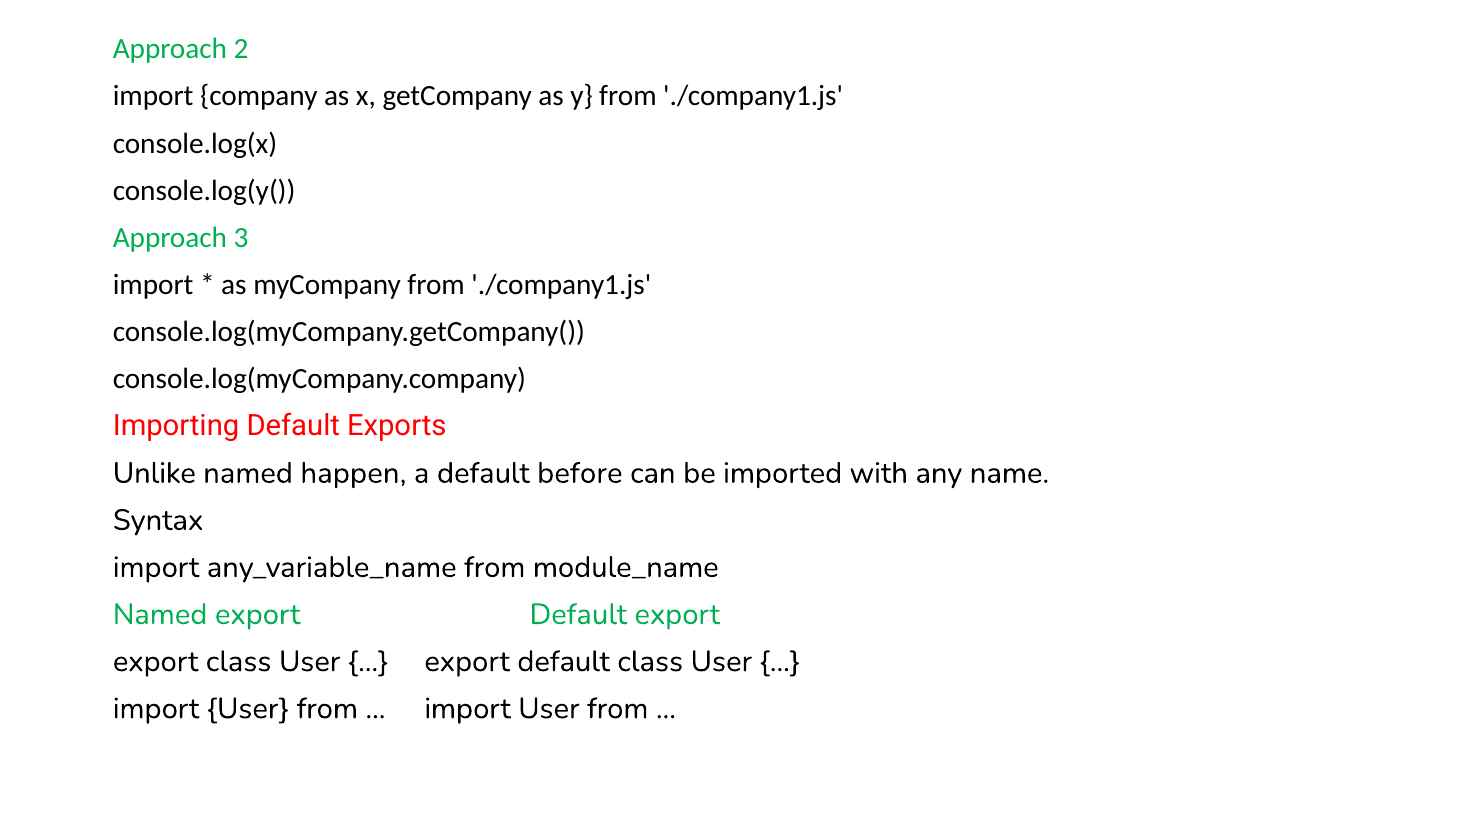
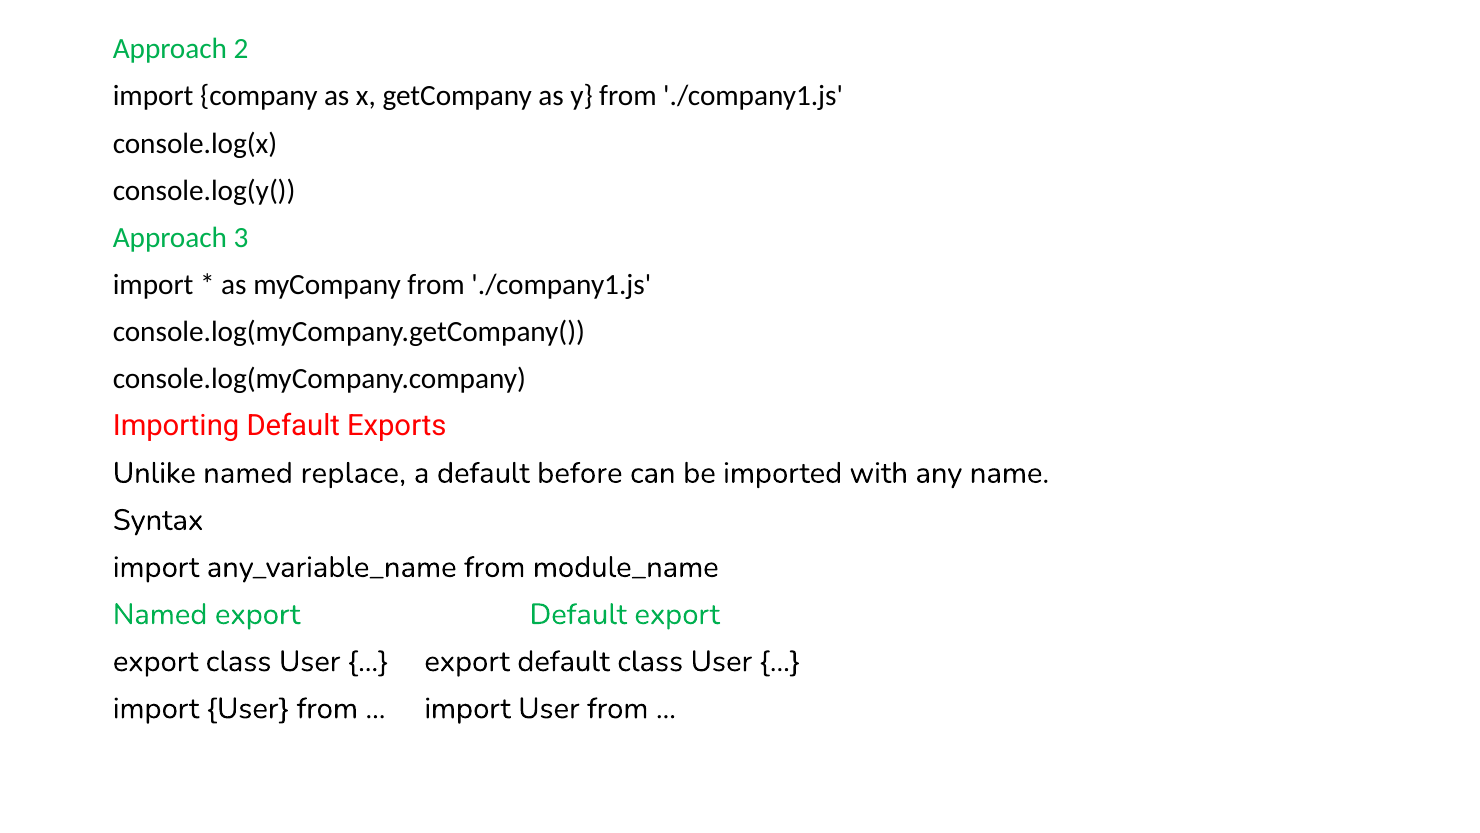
happen: happen -> replace
